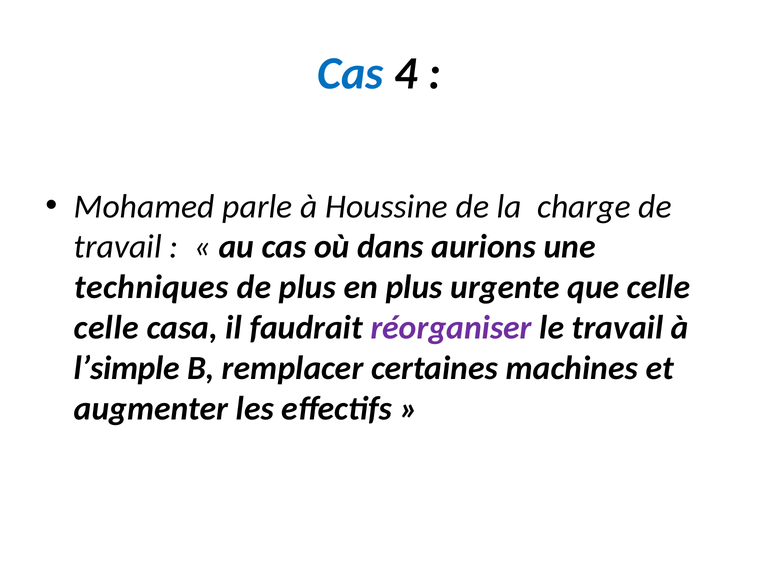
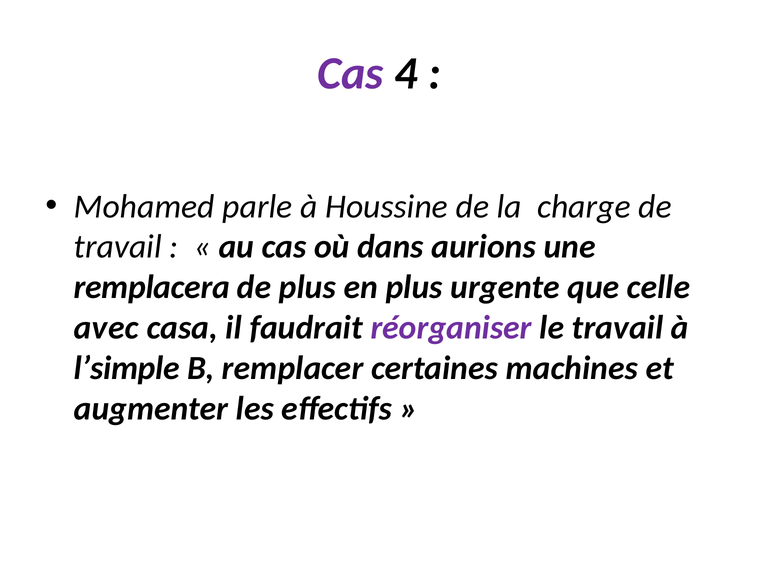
Cas at (350, 73) colour: blue -> purple
techniques: techniques -> remplacera
celle at (106, 328): celle -> avec
